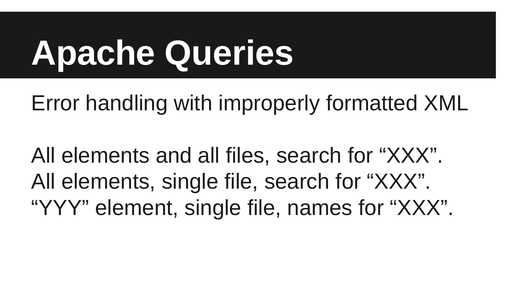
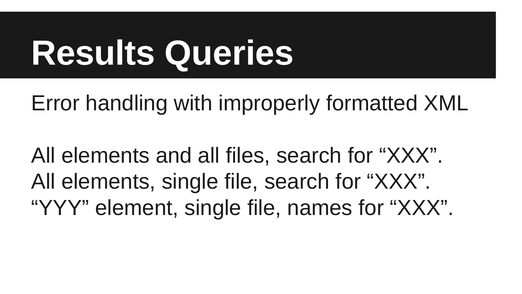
Apache: Apache -> Results
